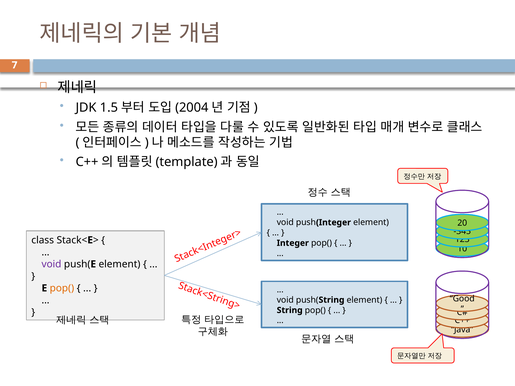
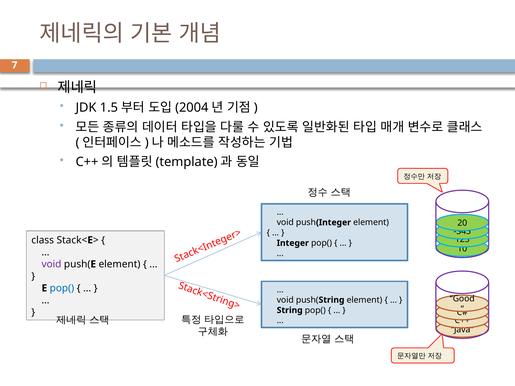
pop( at (62, 288) colour: orange -> blue
